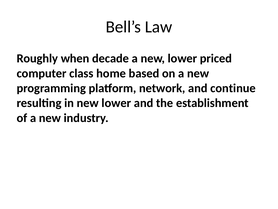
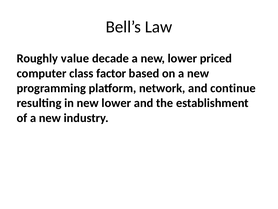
when: when -> value
home: home -> factor
